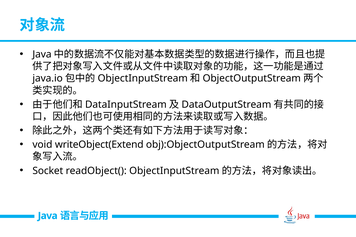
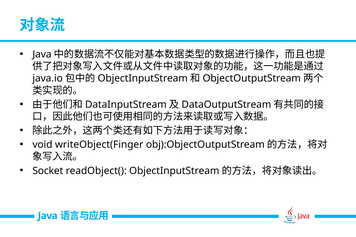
writeObject(Extend: writeObject(Extend -> writeObject(Finger
